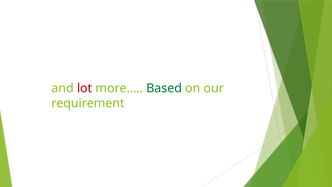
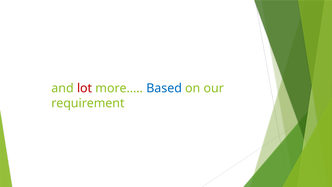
Based colour: green -> blue
